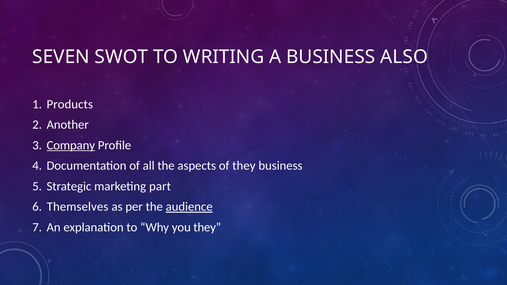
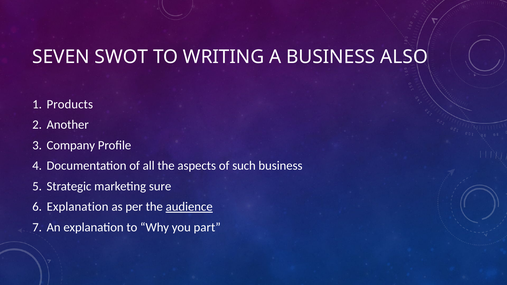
Company underline: present -> none
of they: they -> such
part: part -> sure
Themselves at (78, 207): Themselves -> Explanation
you they: they -> part
